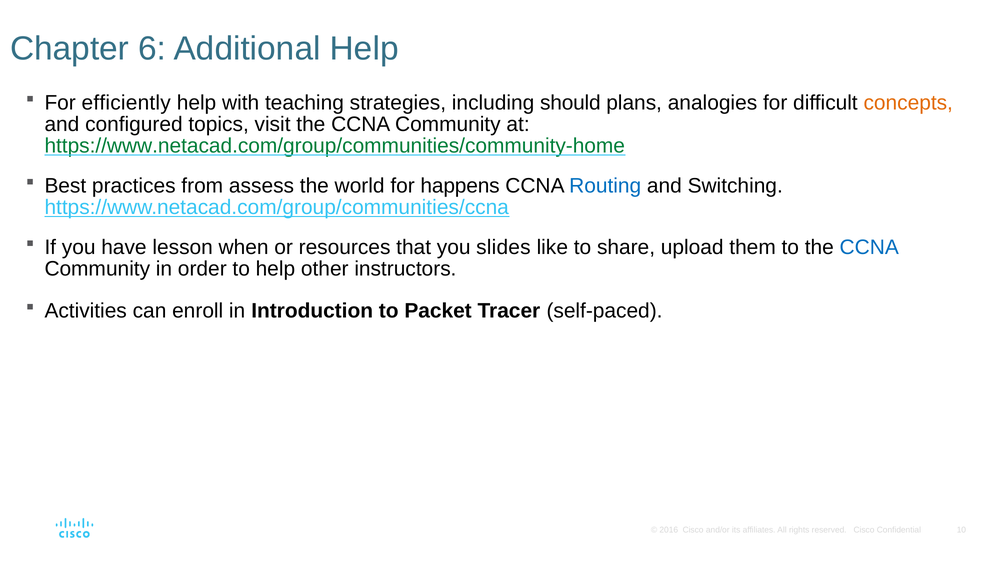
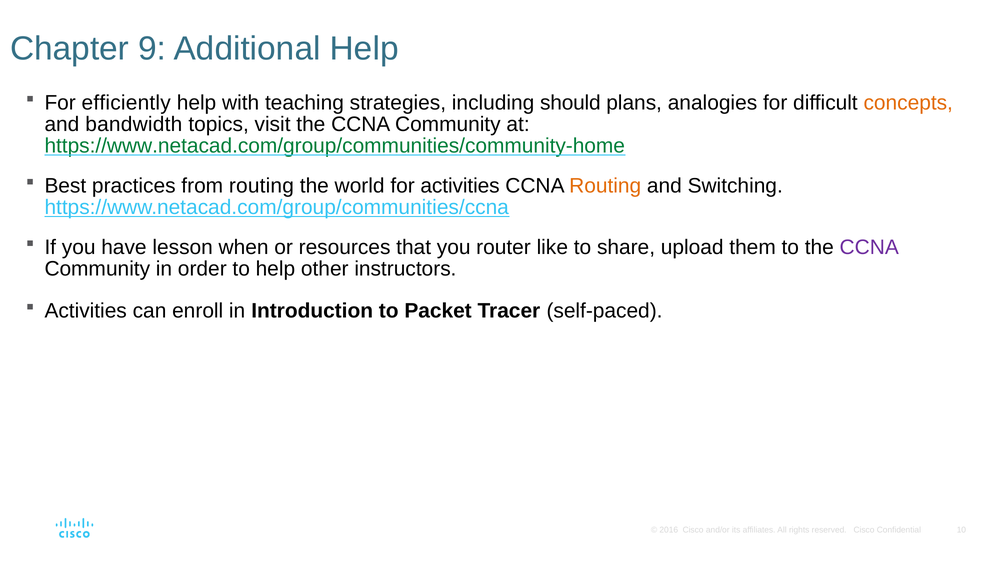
6: 6 -> 9
configured: configured -> bandwidth
from assess: assess -> routing
for happens: happens -> activities
Routing at (605, 186) colour: blue -> orange
slides: slides -> router
CCNA at (869, 247) colour: blue -> purple
